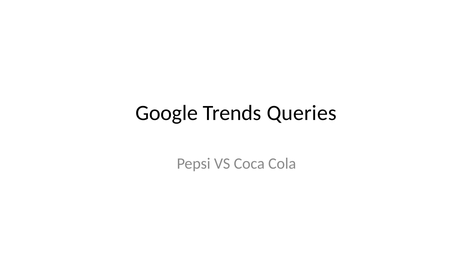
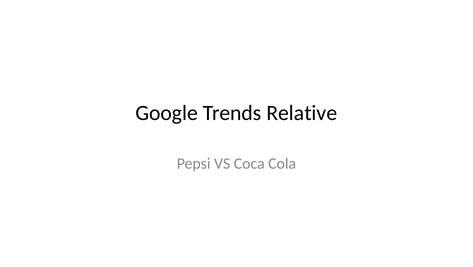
Queries: Queries -> Relative
